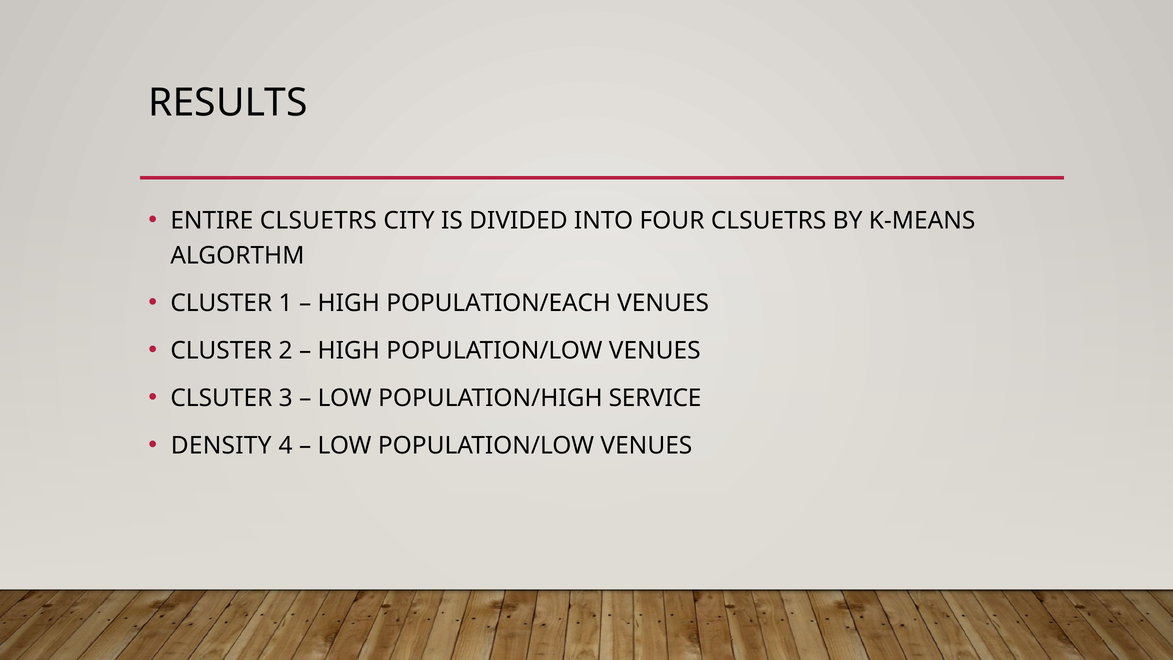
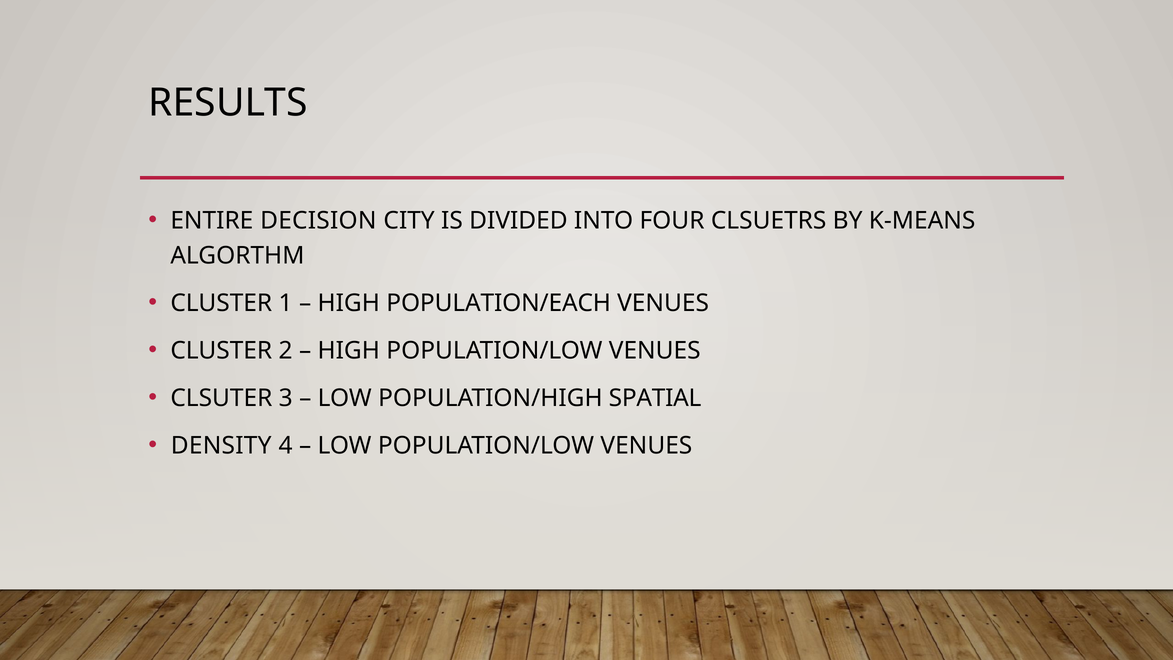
ENTIRE CLSUETRS: CLSUETRS -> DECISION
SERVICE: SERVICE -> SPATIAL
